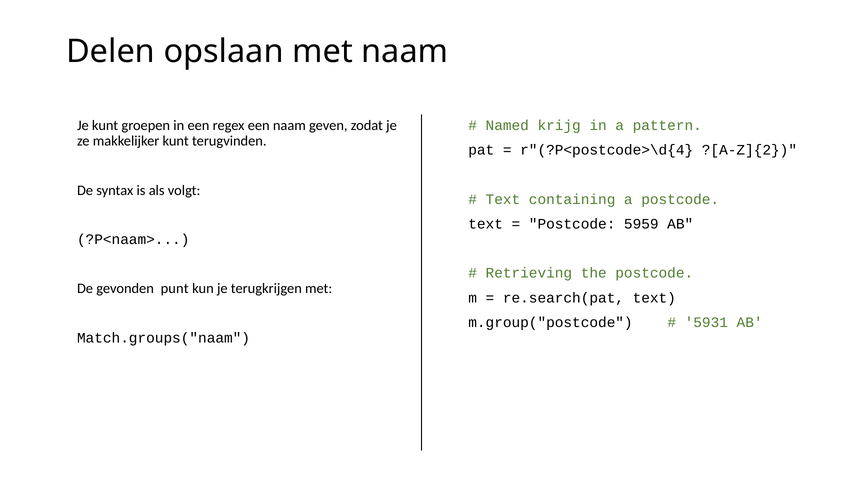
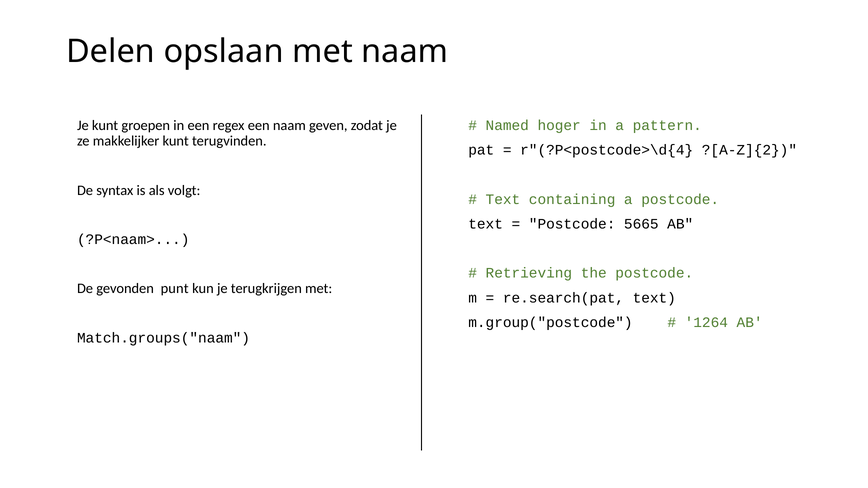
krijg: krijg -> hoger
5959: 5959 -> 5665
5931: 5931 -> 1264
